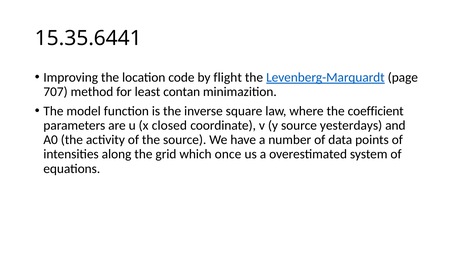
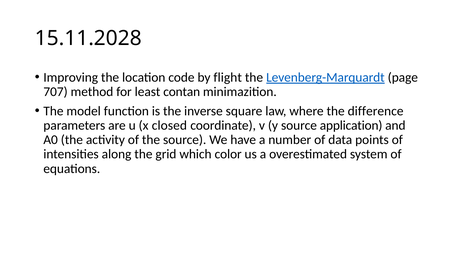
15.35.6441: 15.35.6441 -> 15.11.2028
coefficient: coefficient -> difference
yesterdays: yesterdays -> application
once: once -> color
